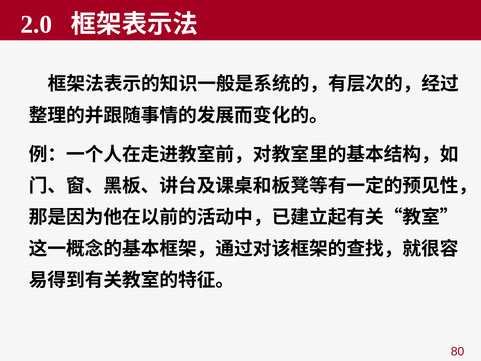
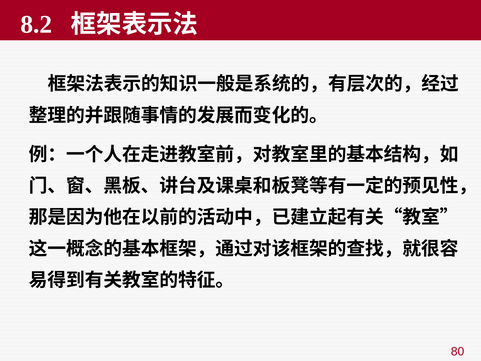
2.0: 2.0 -> 8.2
